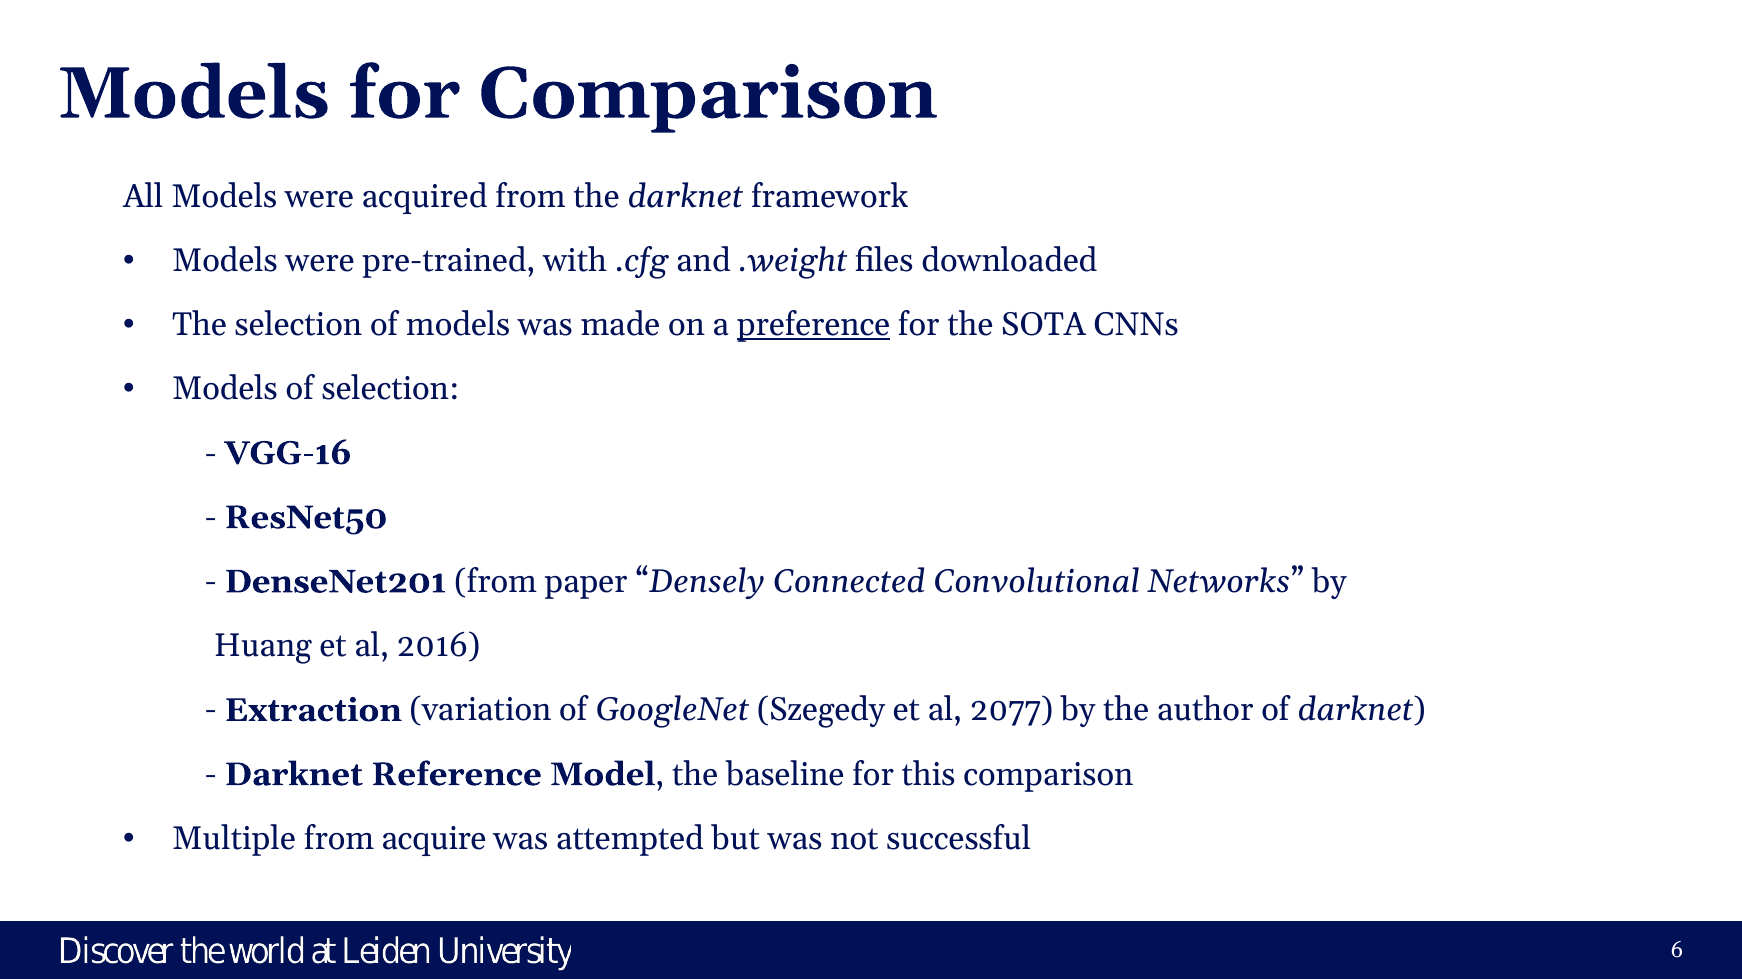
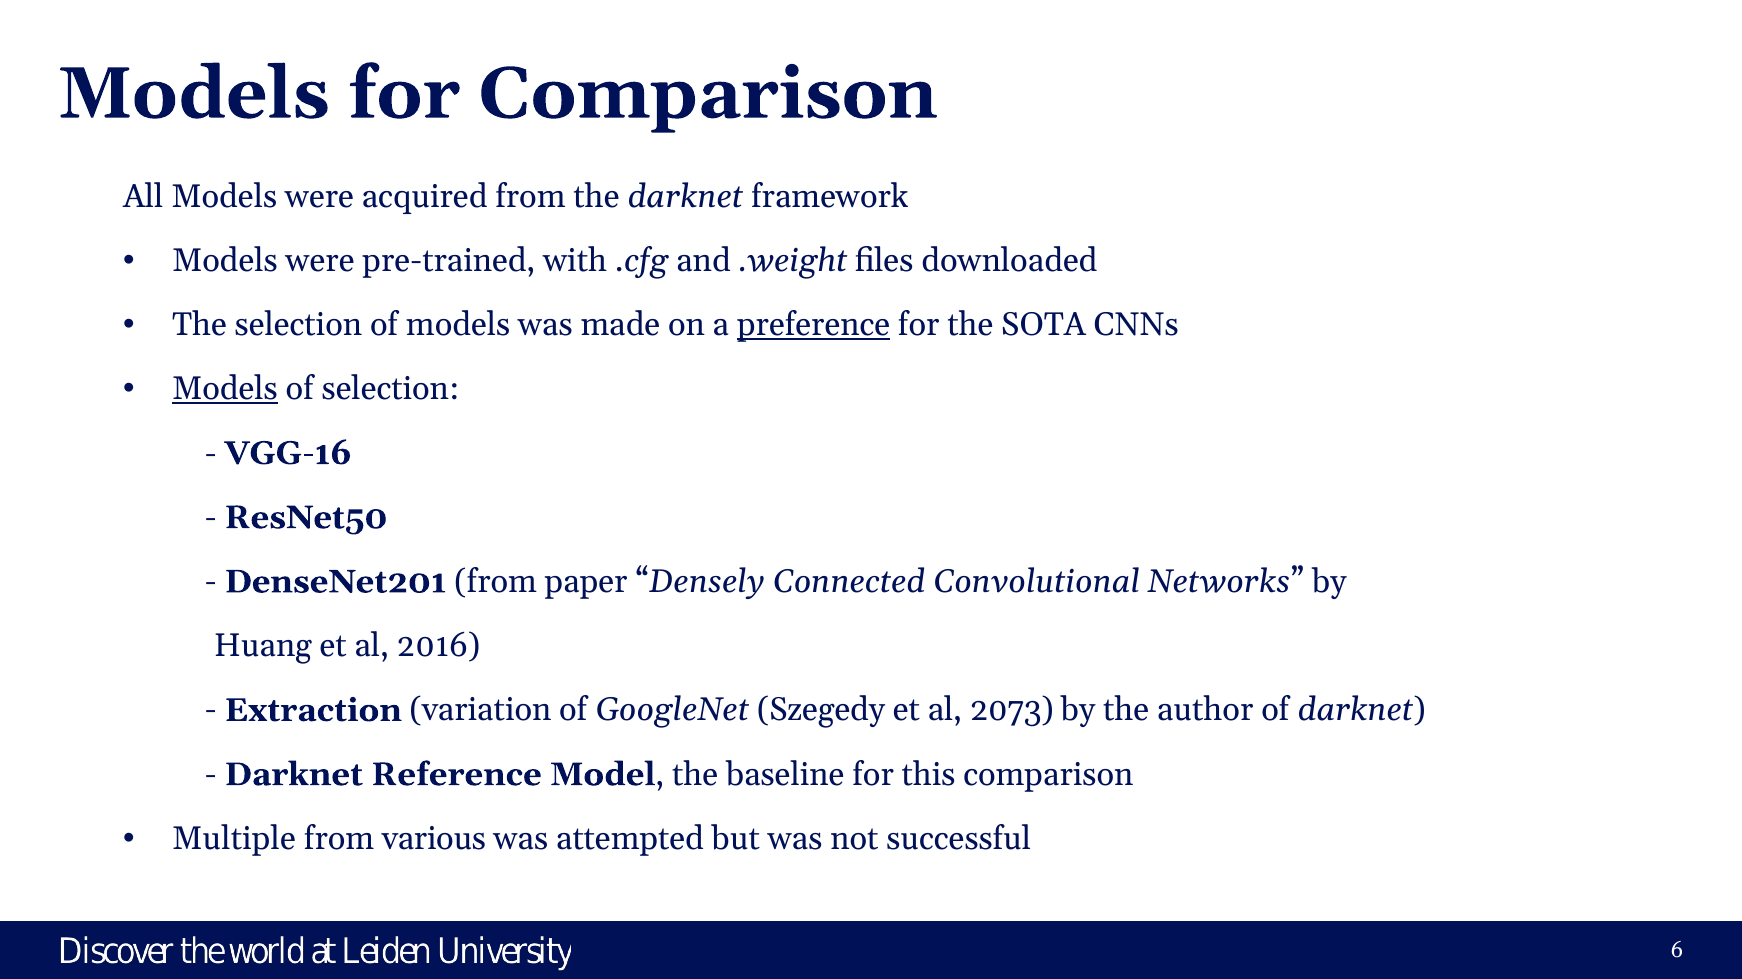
Models at (225, 389) underline: none -> present
2077: 2077 -> 2073
acquire: acquire -> various
